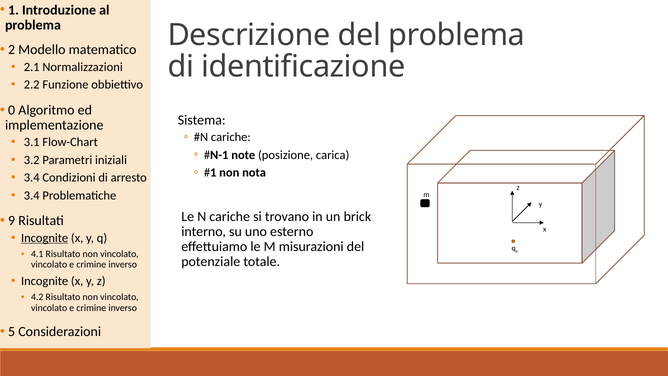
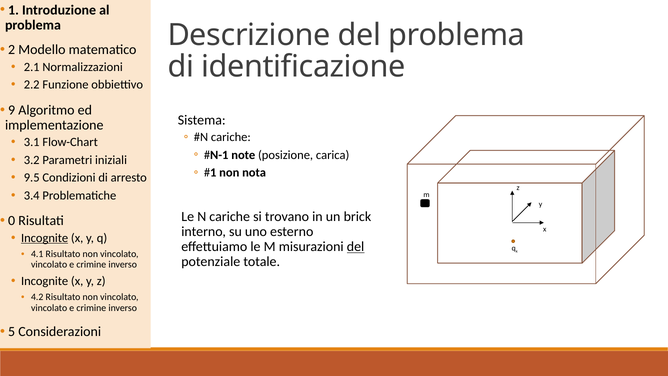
0: 0 -> 9
3.4 at (32, 178): 3.4 -> 9.5
9: 9 -> 0
del at (356, 247) underline: none -> present
